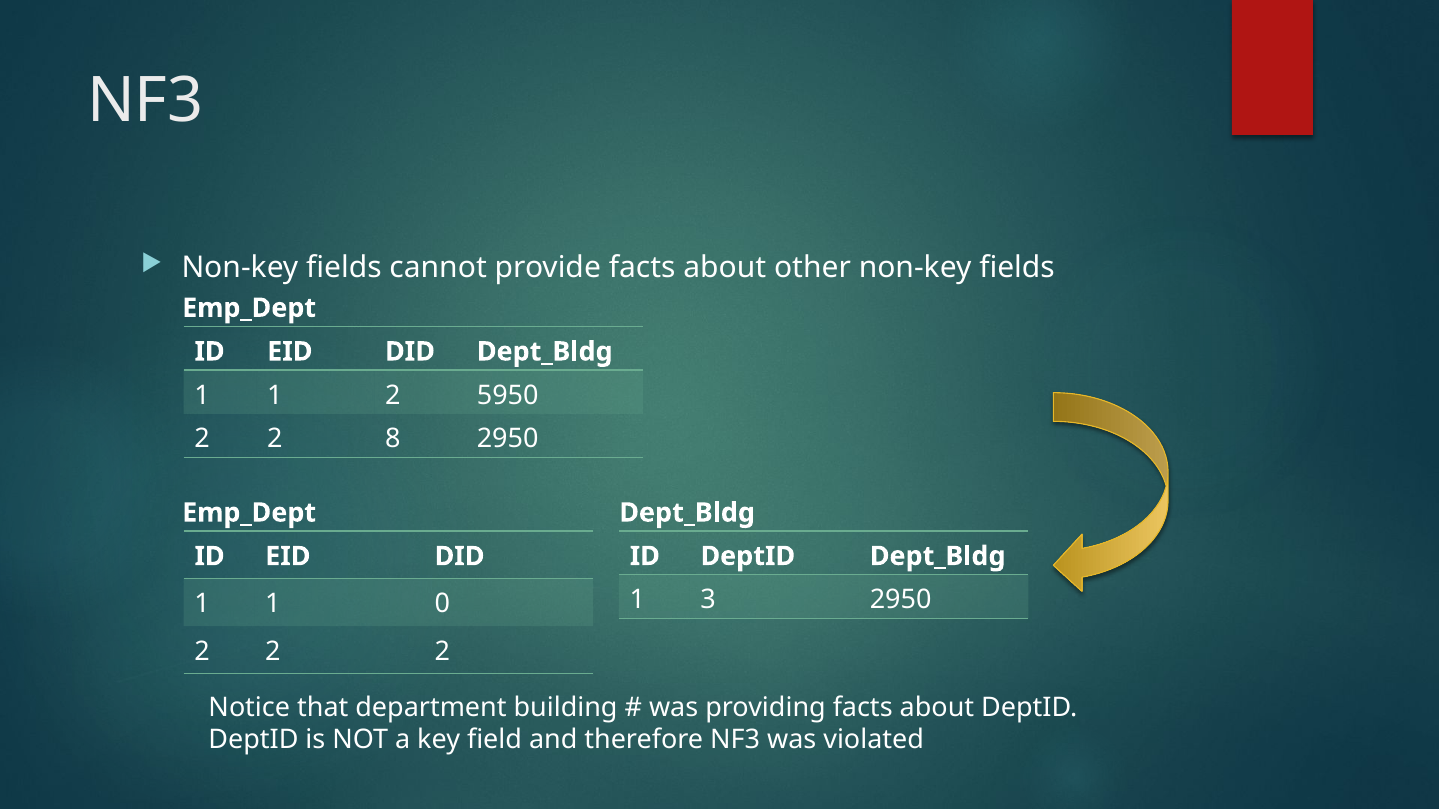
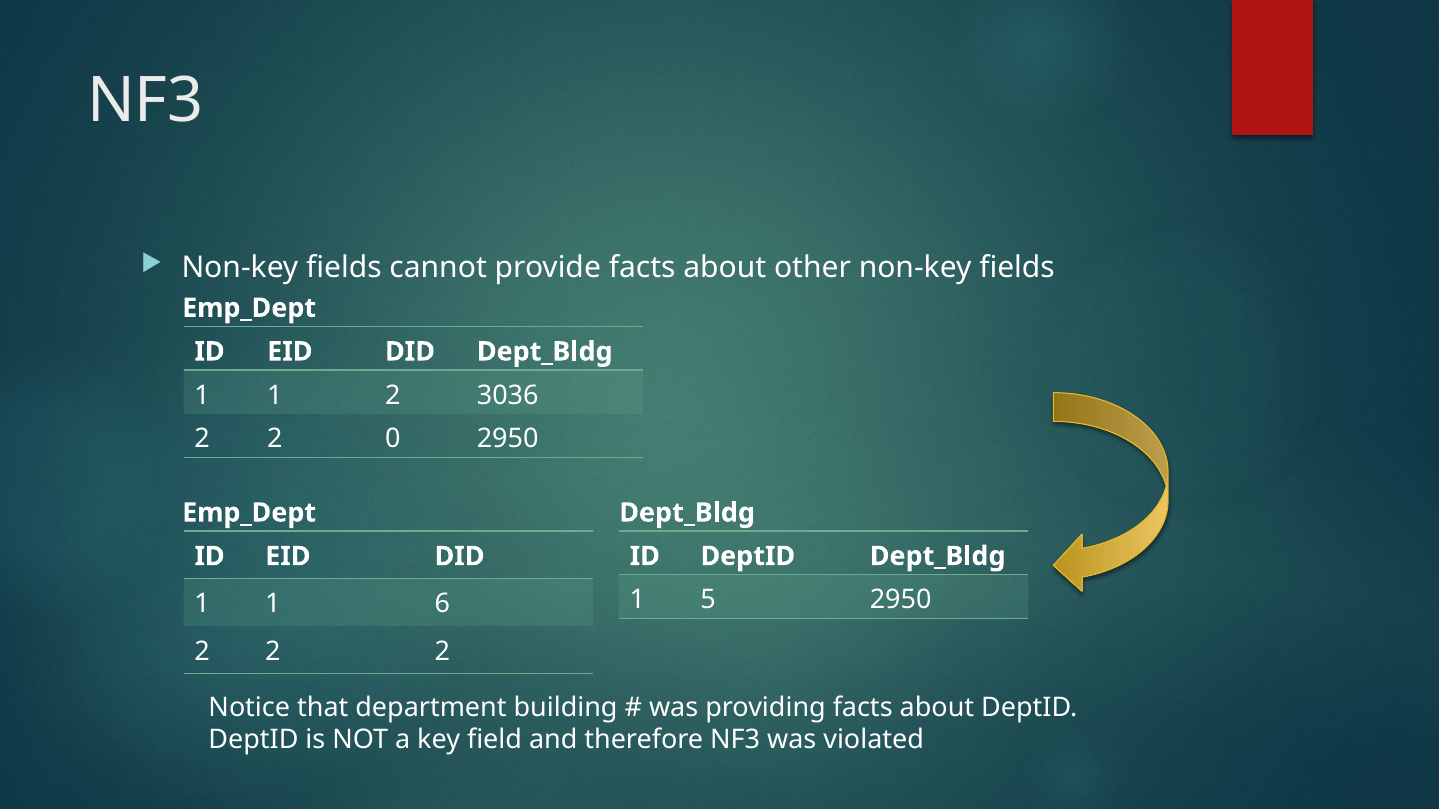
5950: 5950 -> 3036
8: 8 -> 0
3: 3 -> 5
0: 0 -> 6
